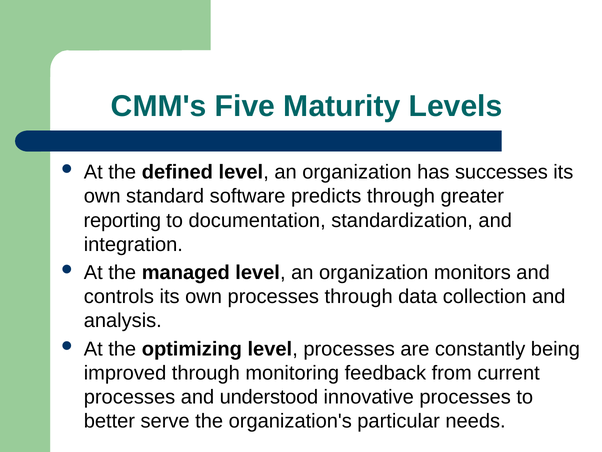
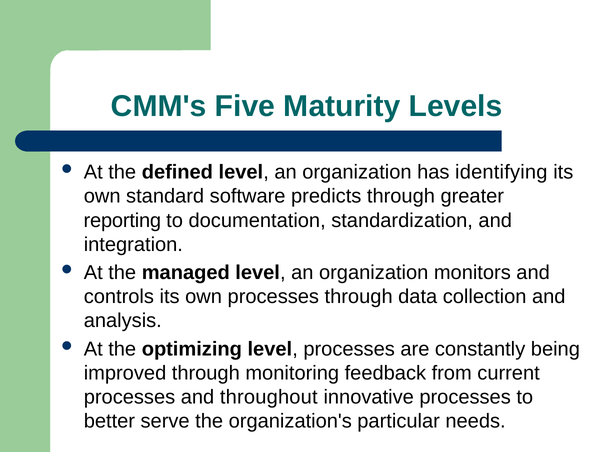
successes: successes -> identifying
understood: understood -> throughout
